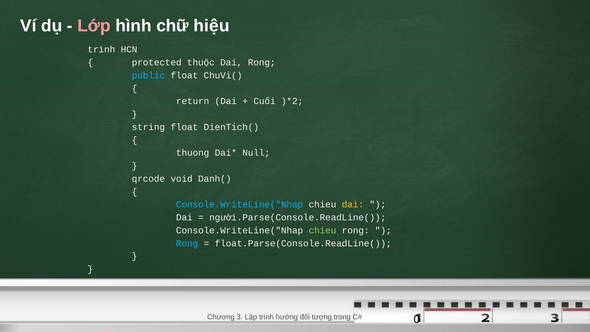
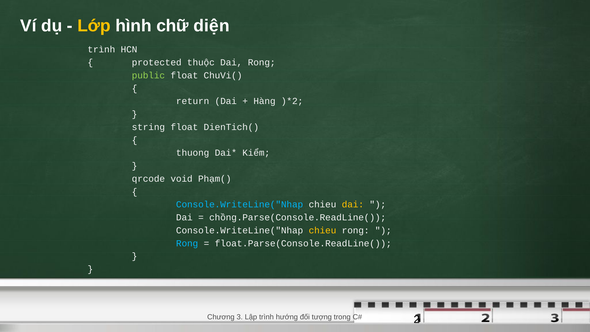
Lớp colour: pink -> yellow
hiệu: hiệu -> diện
public colour: light blue -> light green
Cuối: Cuối -> Hàng
Null: Null -> Kiểm
Danh(: Danh( -> Phạm(
người.Parse(Console.ReadLine(: người.Parse(Console.ReadLine( -> chồng.Parse(Console.ReadLine(
chieu at (322, 230) colour: light green -> yellow
0: 0 -> 2
